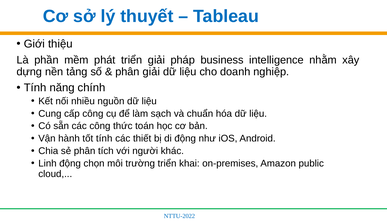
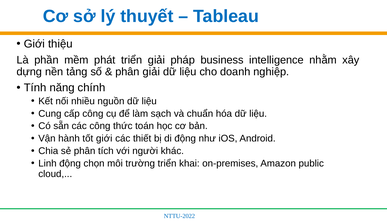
tốt tính: tính -> giới
